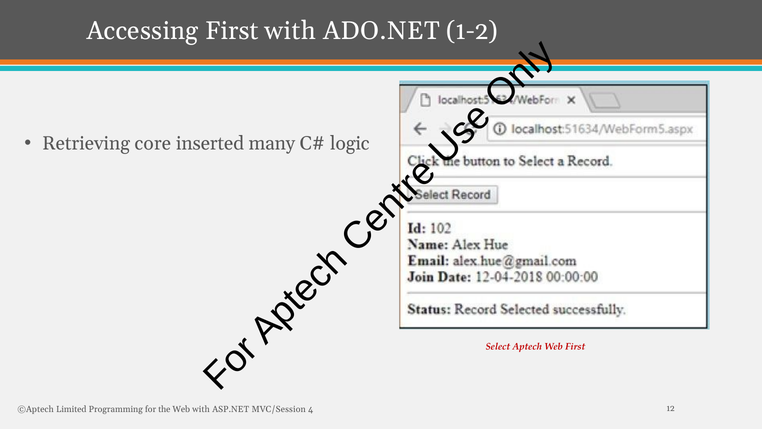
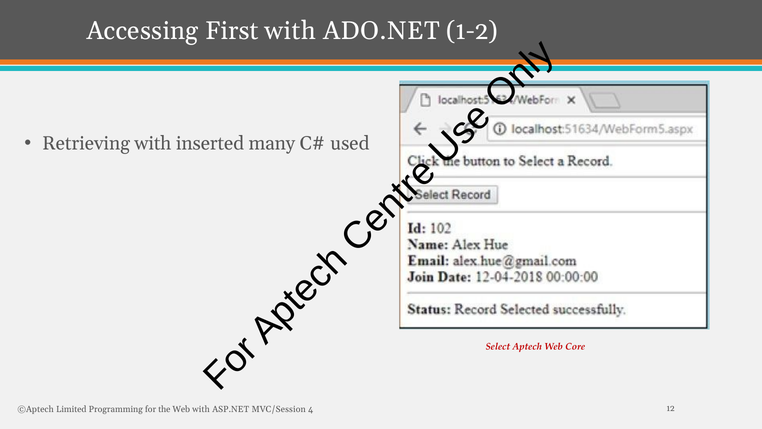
Retrieving core: core -> with
logic: logic -> used
Web First: First -> Core
